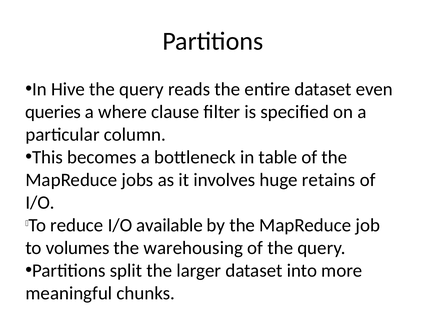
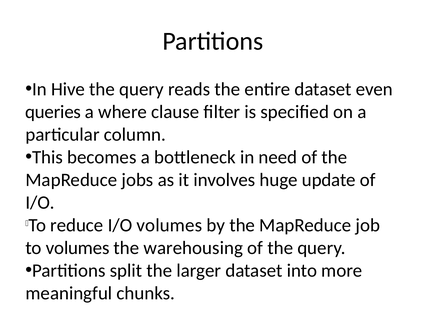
table: table -> need
retains: retains -> update
I/O available: available -> volumes
